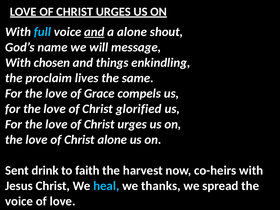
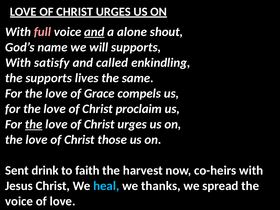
full colour: light blue -> pink
will message: message -> supports
chosen: chosen -> satisfy
things: things -> called
the proclaim: proclaim -> supports
glorified: glorified -> proclaim
the at (34, 124) underline: none -> present
Christ alone: alone -> those
